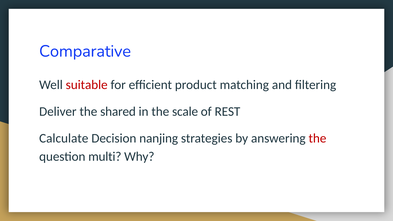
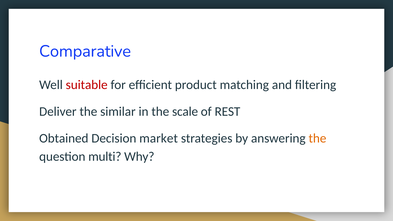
shared: shared -> similar
Calculate: Calculate -> Obtained
nanjing: nanjing -> market
the at (317, 138) colour: red -> orange
